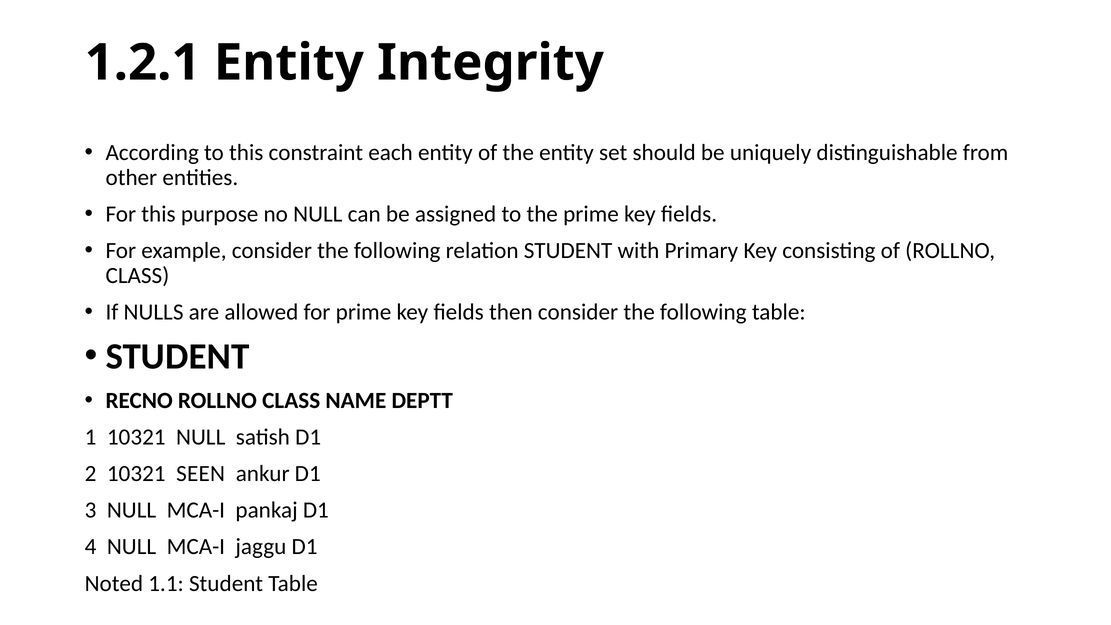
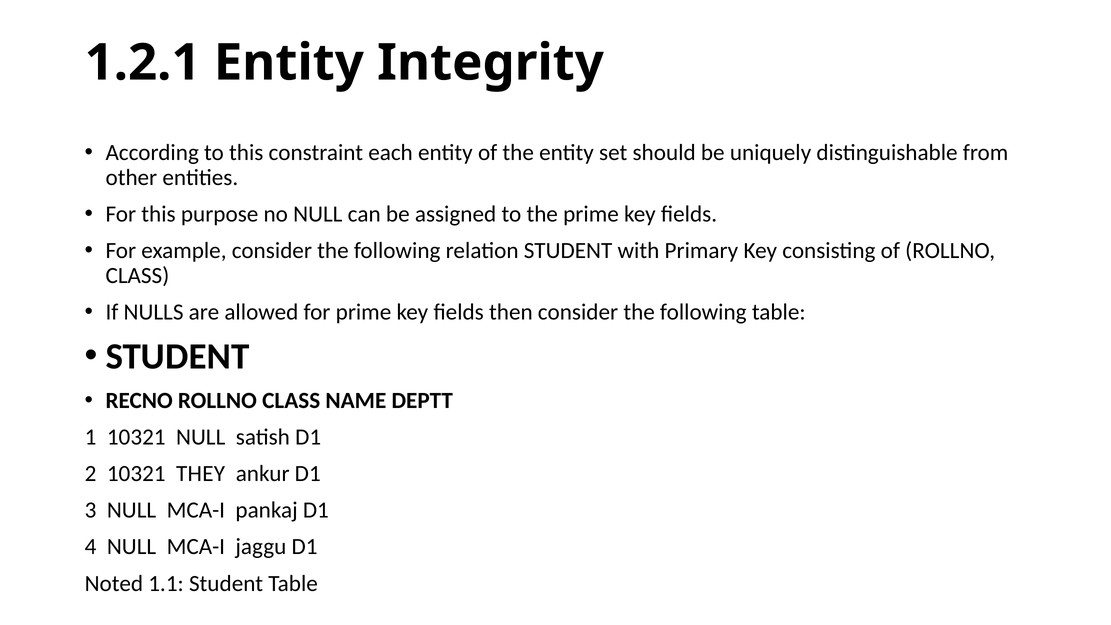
SEEN: SEEN -> THEY
